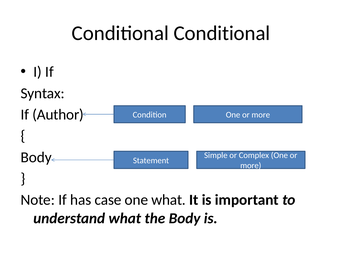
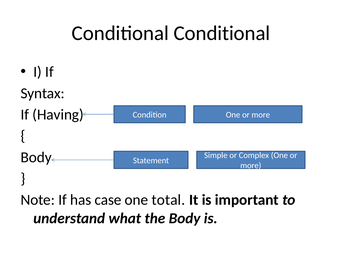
Author: Author -> Having
one what: what -> total
